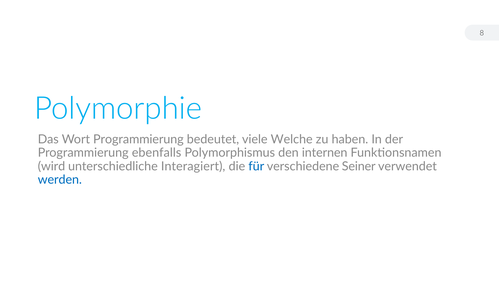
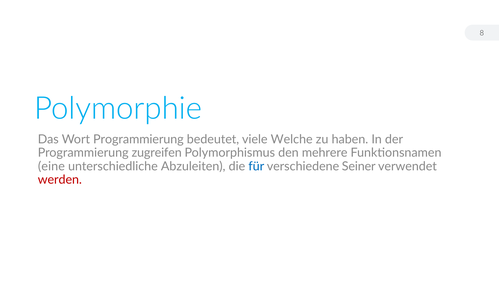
ebenfalls: ebenfalls -> zugreifen
internen: internen -> mehrere
wird: wird -> eine
Interagiert: Interagiert -> Abzuleiten
werden colour: blue -> red
